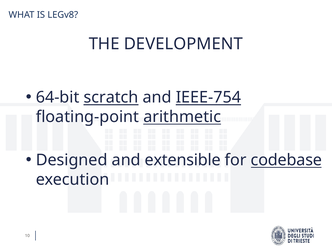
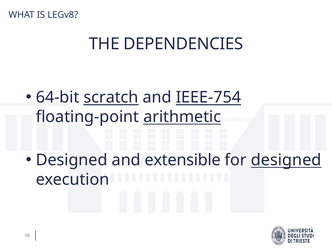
DEVELOPMENT: DEVELOPMENT -> DEPENDENCIES
for codebase: codebase -> designed
